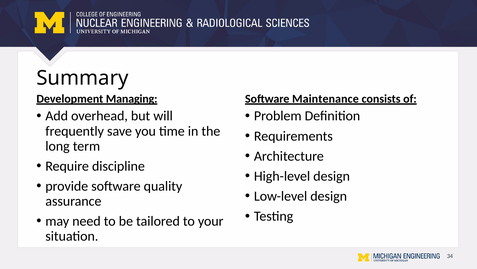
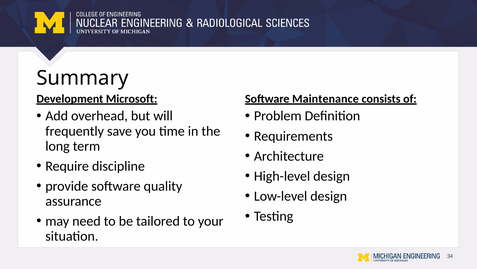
Managing: Managing -> Microsoft
